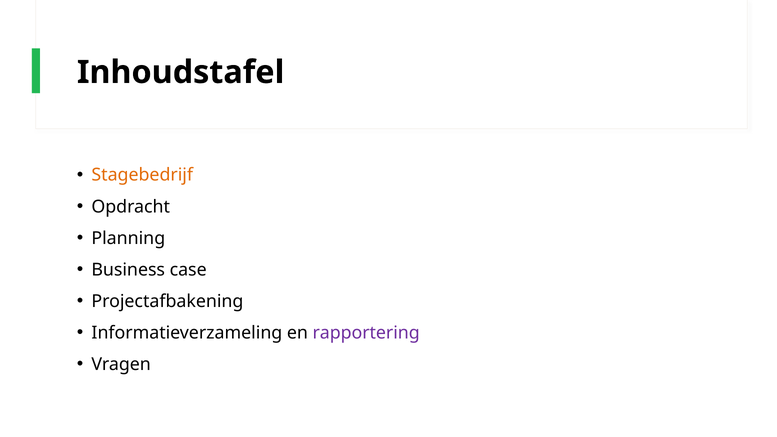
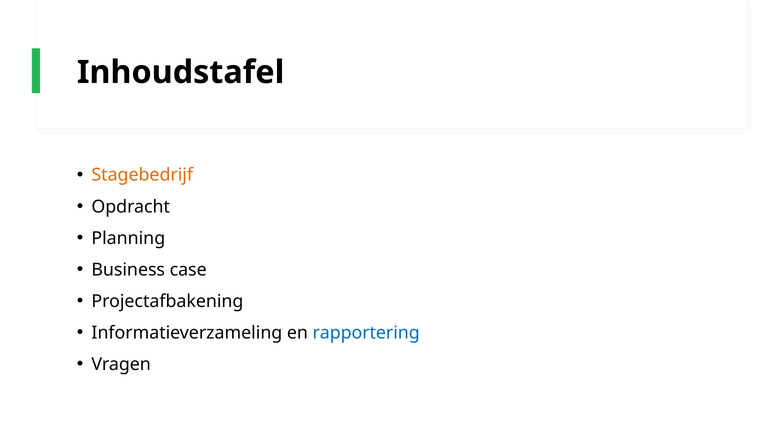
rapportering colour: purple -> blue
